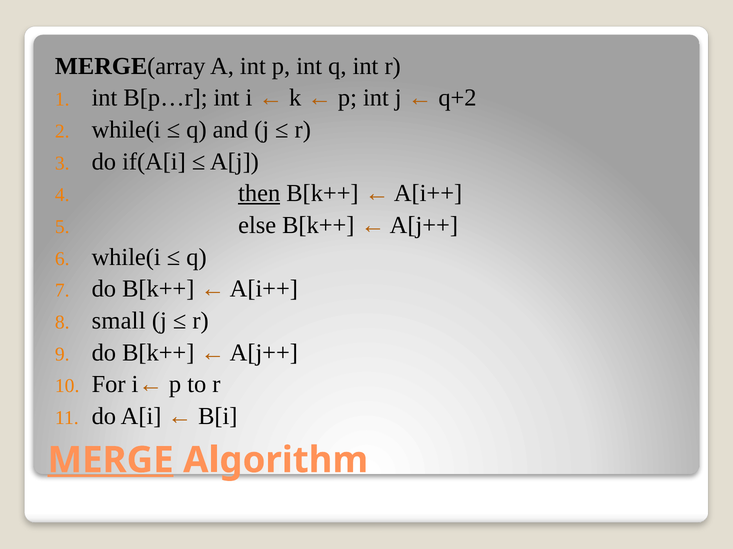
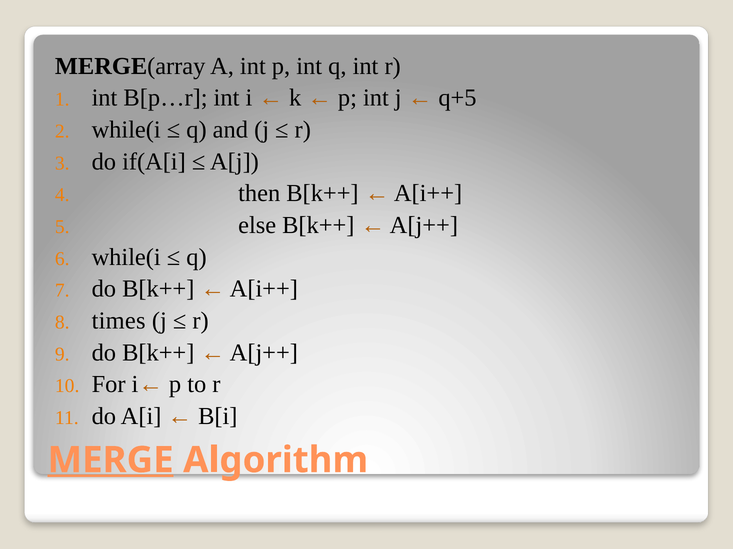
q+2: q+2 -> q+5
then underline: present -> none
small: small -> times
